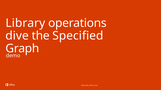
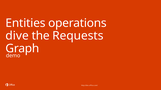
Library: Library -> Entities
Specified: Specified -> Requests
